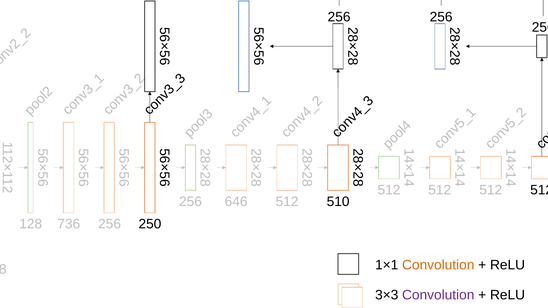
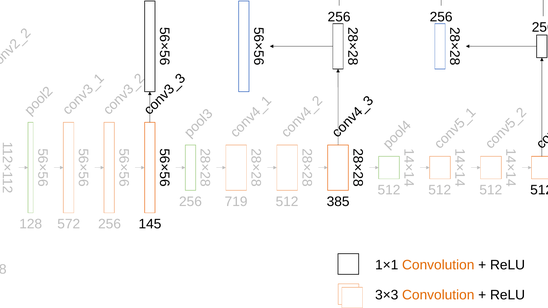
646: 646 -> 719
510: 510 -> 385
736: 736 -> 572
250: 250 -> 145
Convolution at (438, 295) colour: purple -> orange
